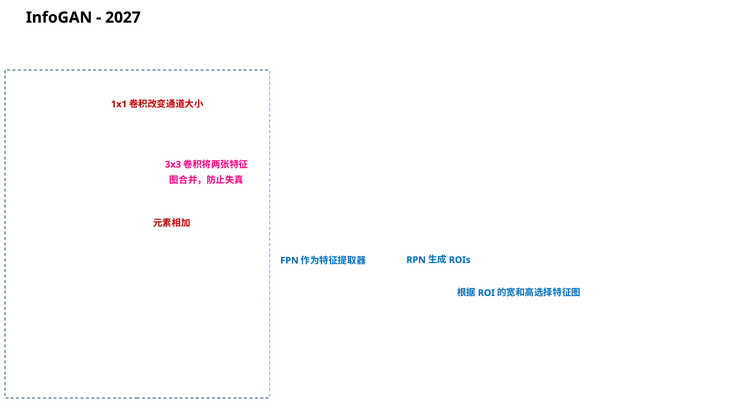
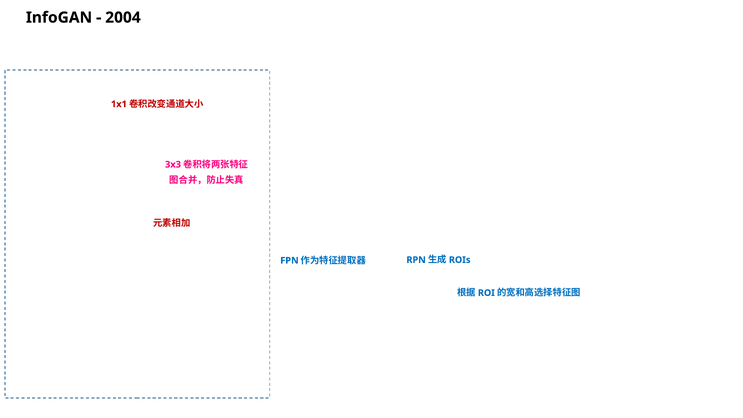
2027: 2027 -> 2004
